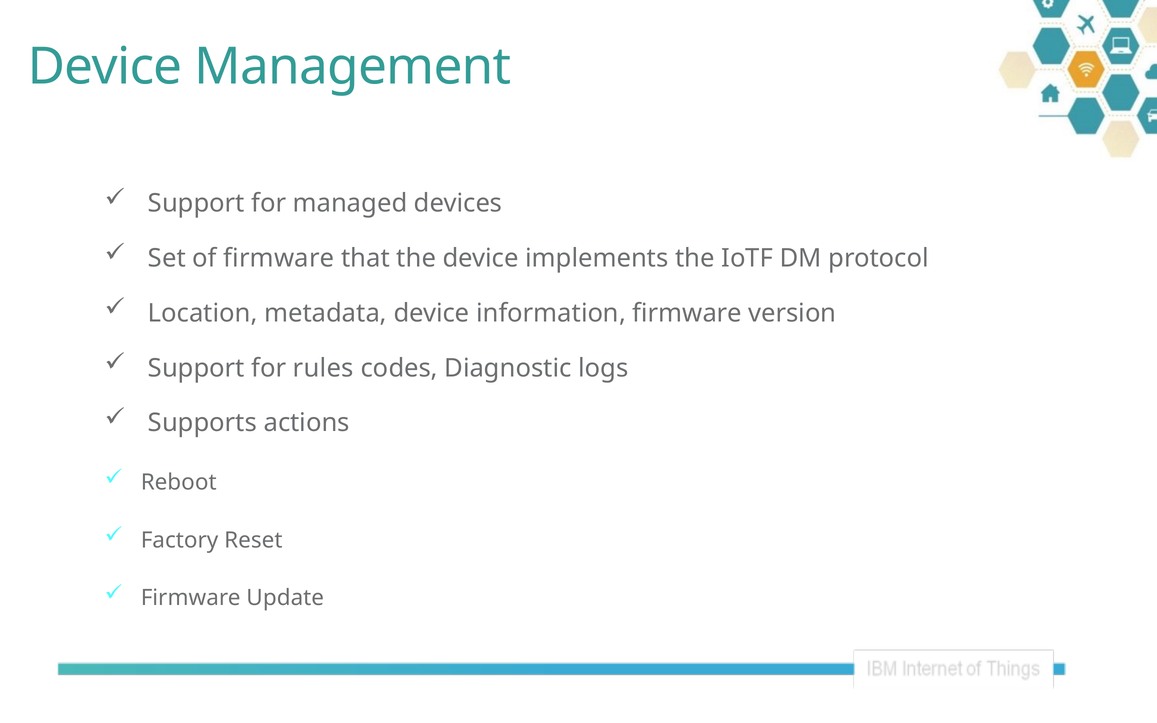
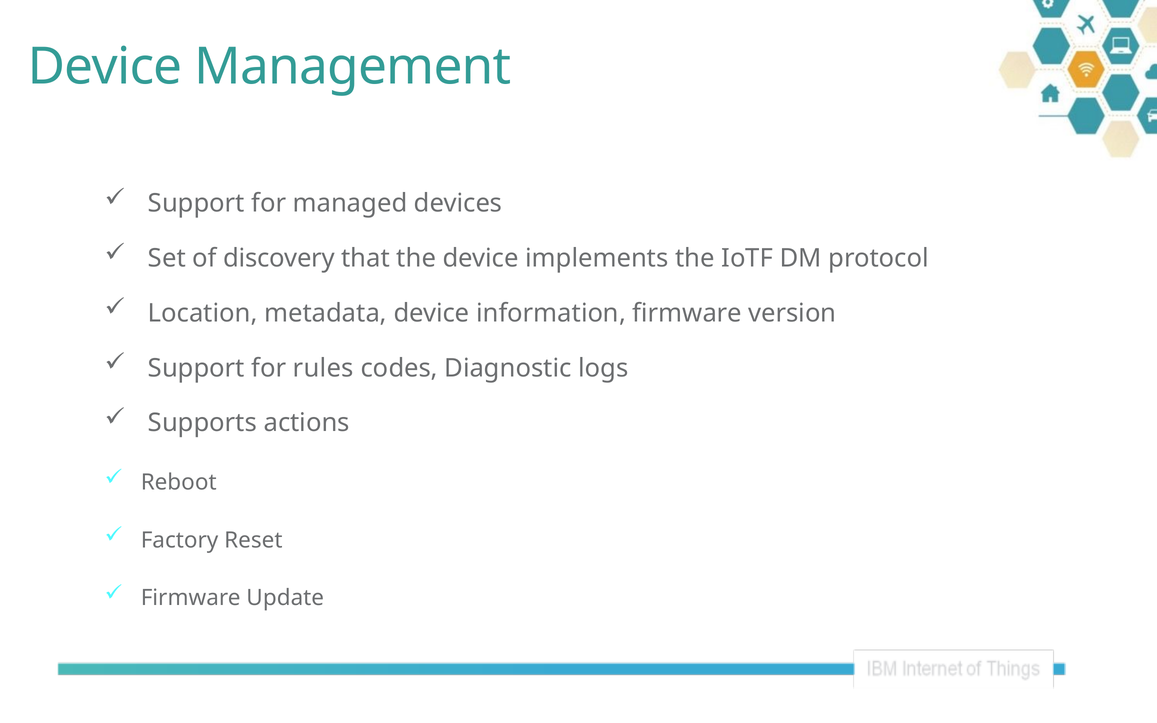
of firmware: firmware -> discovery
